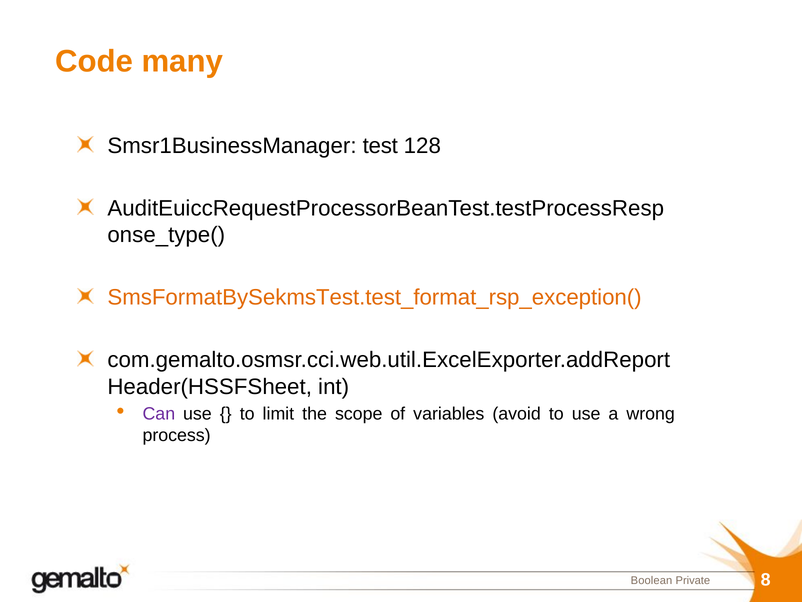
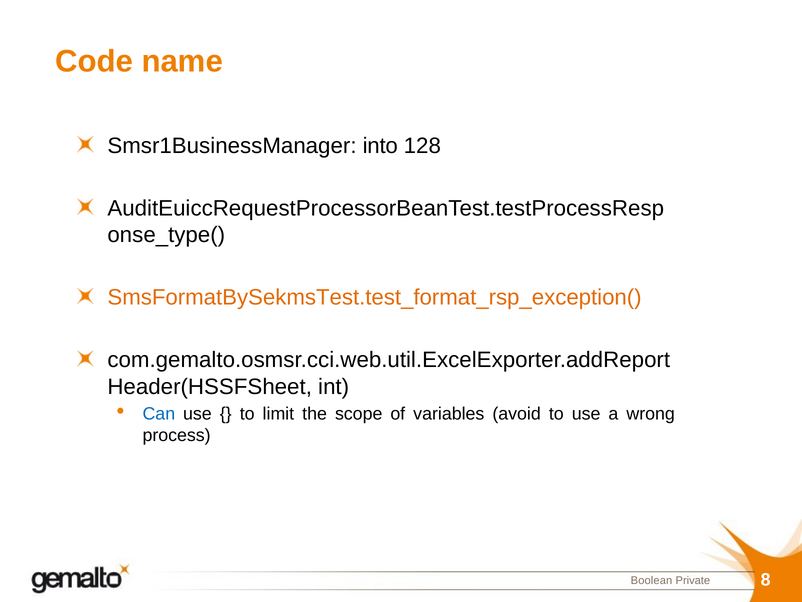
many: many -> name
test: test -> into
Can colour: purple -> blue
